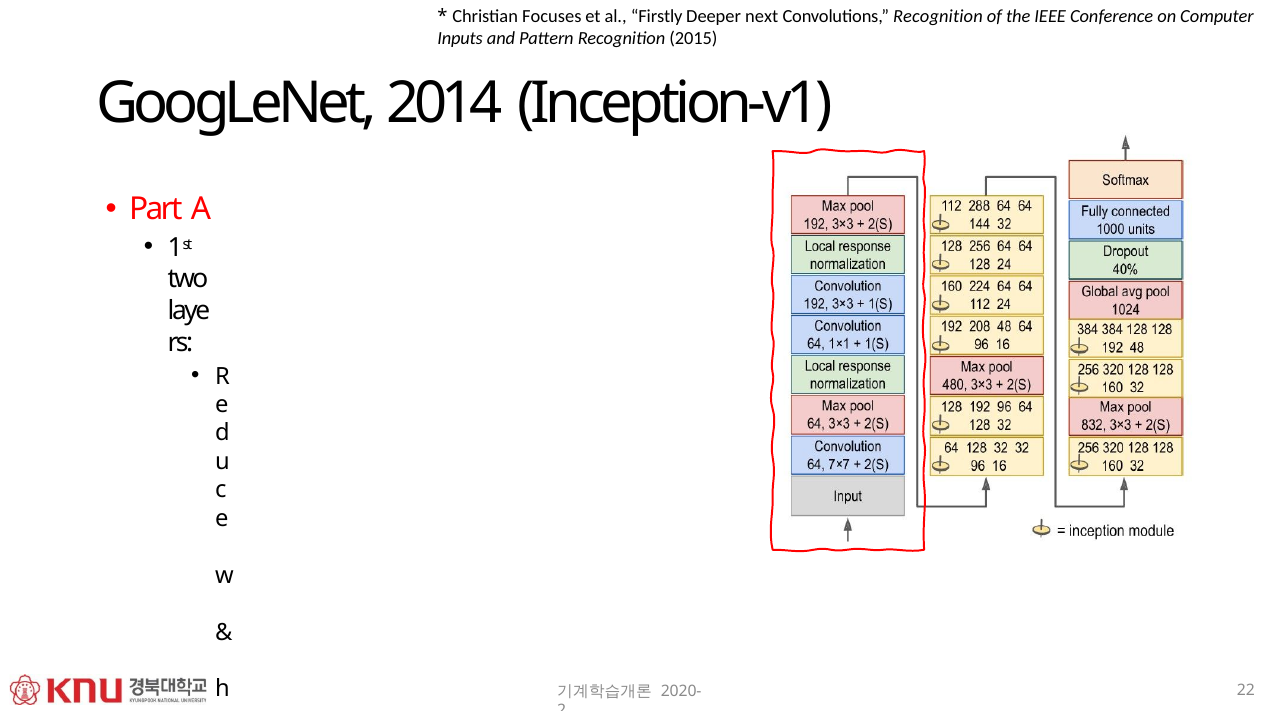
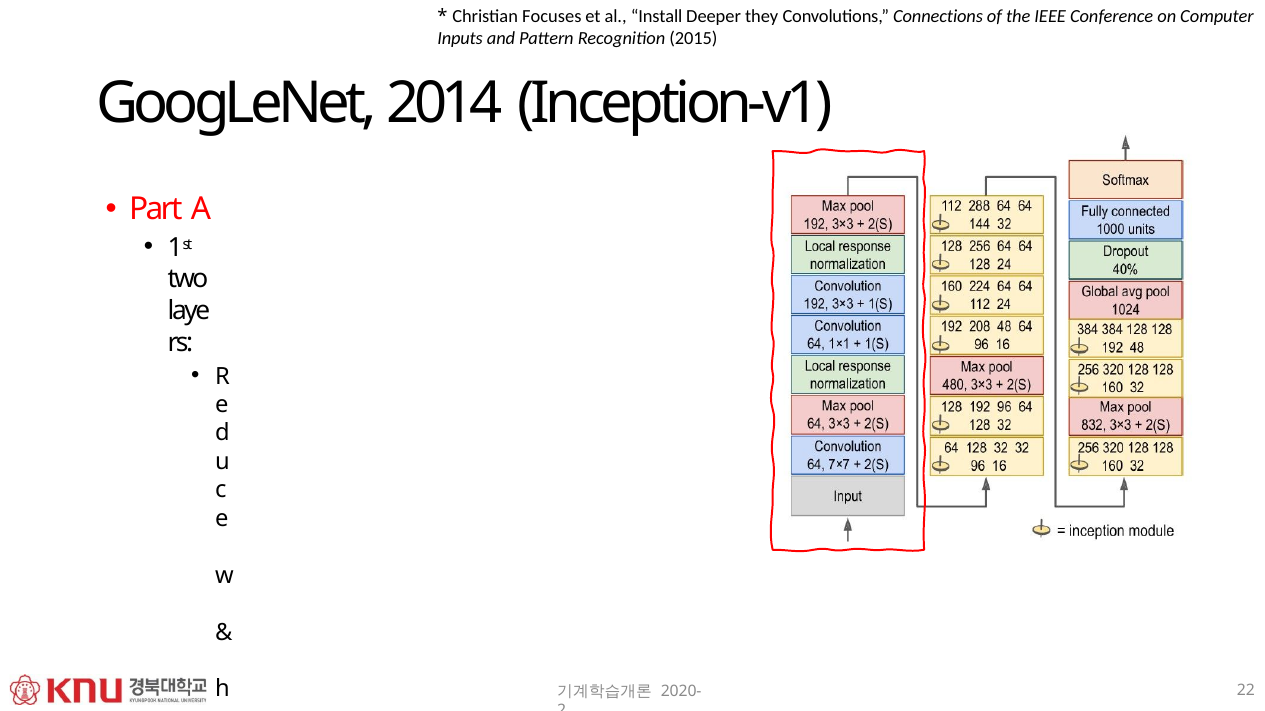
Firstly: Firstly -> Install
next: next -> they
Convolutions Recognition: Recognition -> Connections
